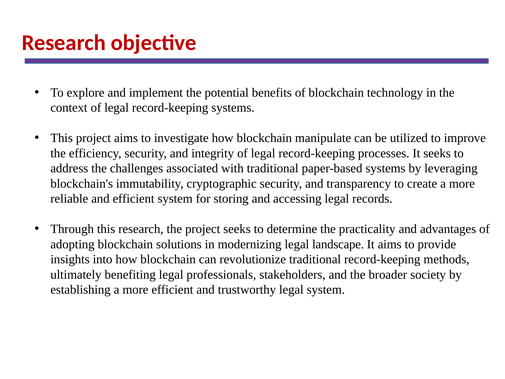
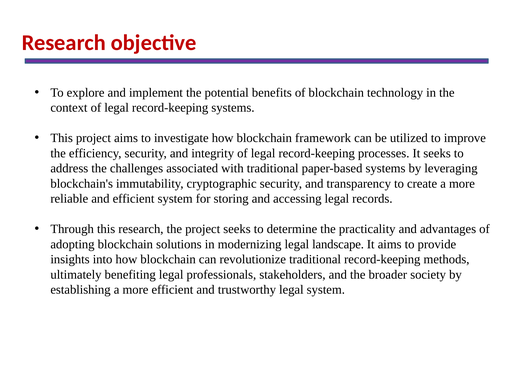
manipulate: manipulate -> framework
